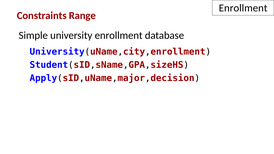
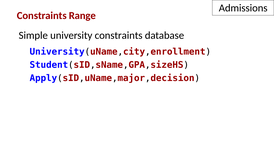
Enrollment at (243, 8): Enrollment -> Admissions
university enrollment: enrollment -> constraints
